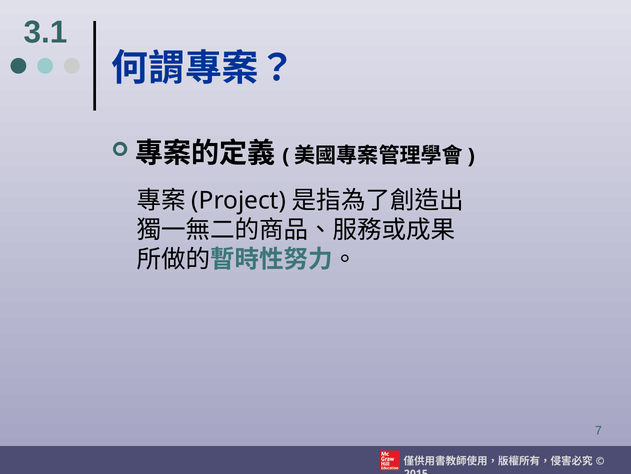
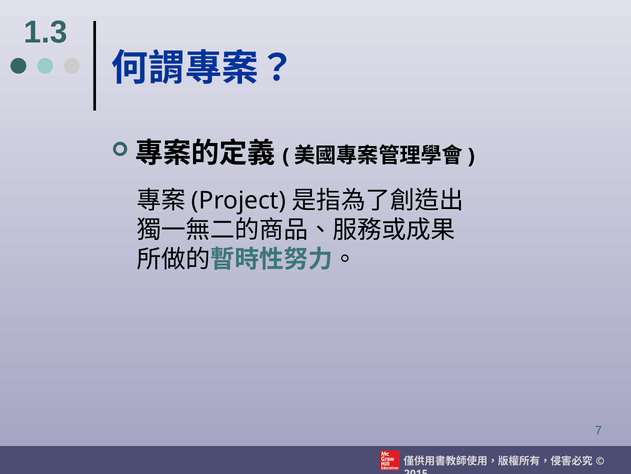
3.1: 3.1 -> 1.3
